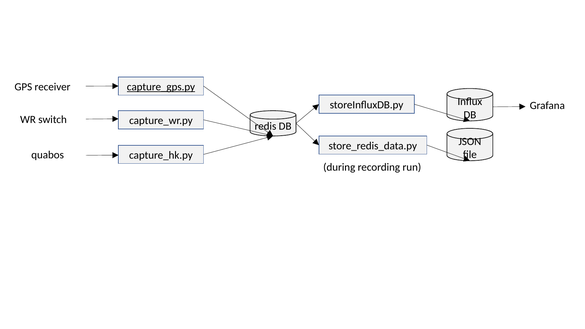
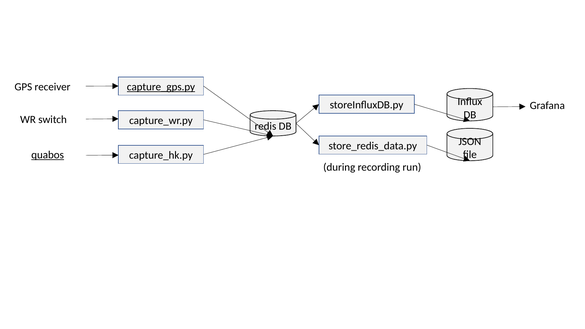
quabos underline: none -> present
